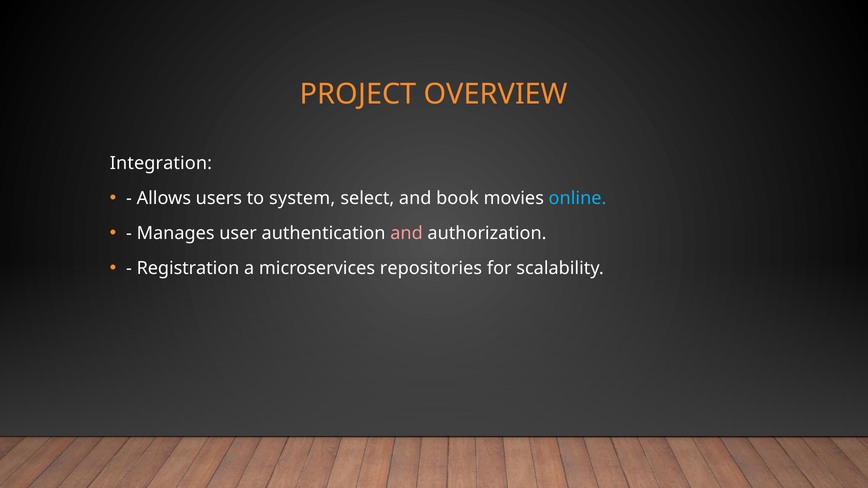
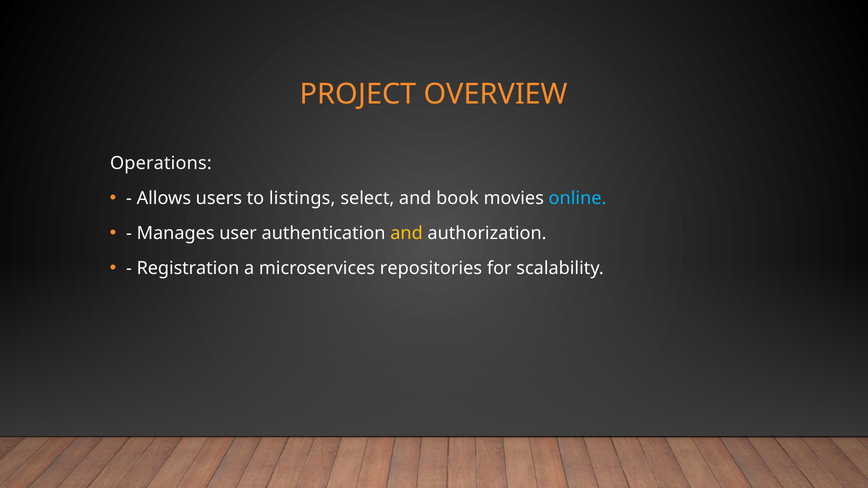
Integration: Integration -> Operations
system: system -> listings
and at (407, 233) colour: pink -> yellow
